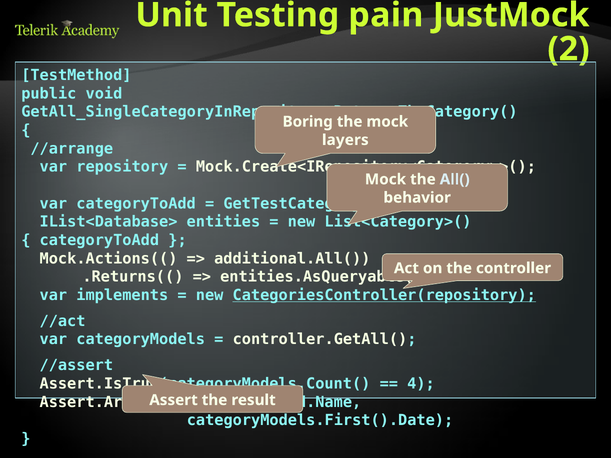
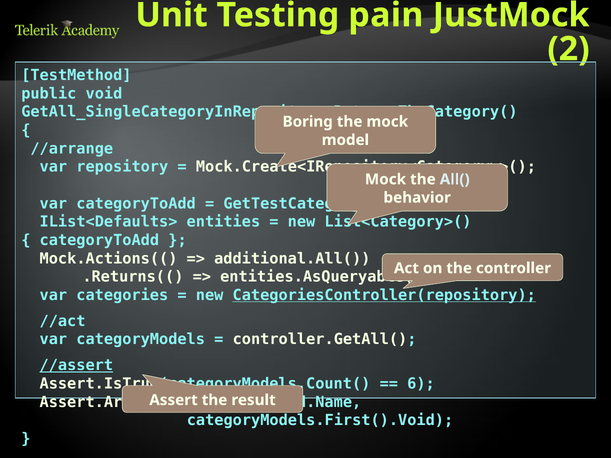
layers: layers -> model
IList<Database>: IList<Database> -> IList<Defaults>
implements: implements -> categories
//assert underline: none -> present
4: 4 -> 6
categoryModels.First().Date: categoryModels.First().Date -> categoryModels.First().Void
